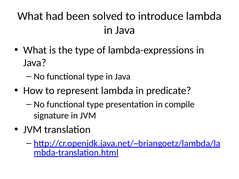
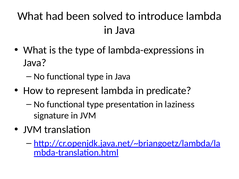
compile: compile -> laziness
